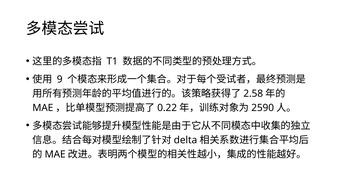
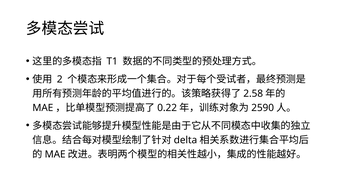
9: 9 -> 2
